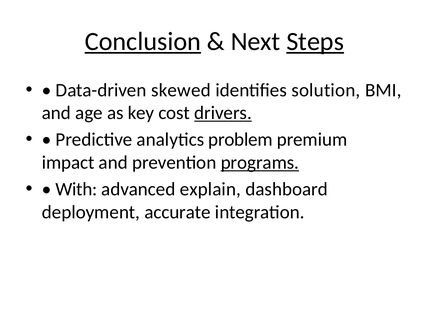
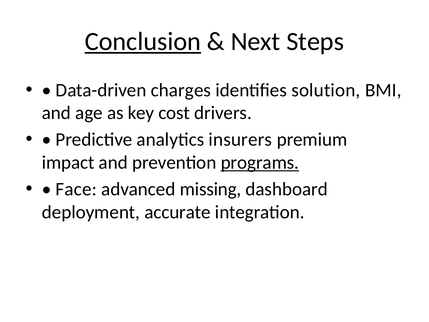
Steps underline: present -> none
skewed: skewed -> charges
drivers underline: present -> none
problem: problem -> insurers
With: With -> Face
explain: explain -> missing
